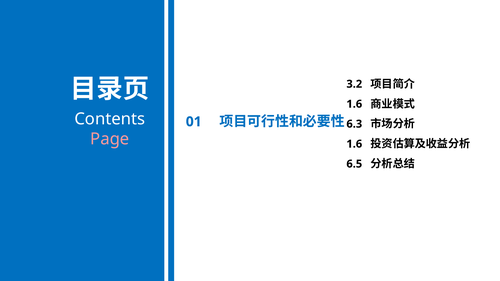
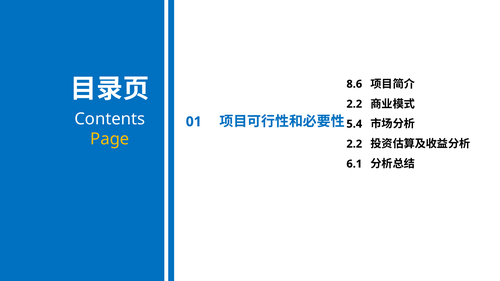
3.2: 3.2 -> 8.6
1.6 at (354, 104): 1.6 -> 2.2
6.3: 6.3 -> 5.4
Page colour: pink -> yellow
1.6 at (354, 144): 1.6 -> 2.2
6.5: 6.5 -> 6.1
